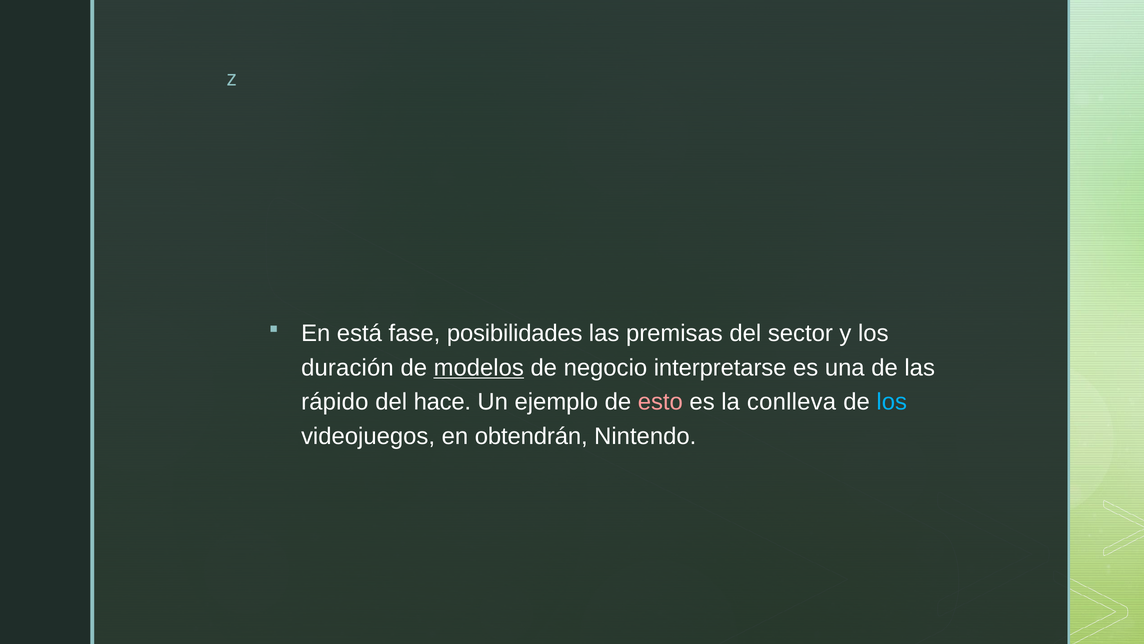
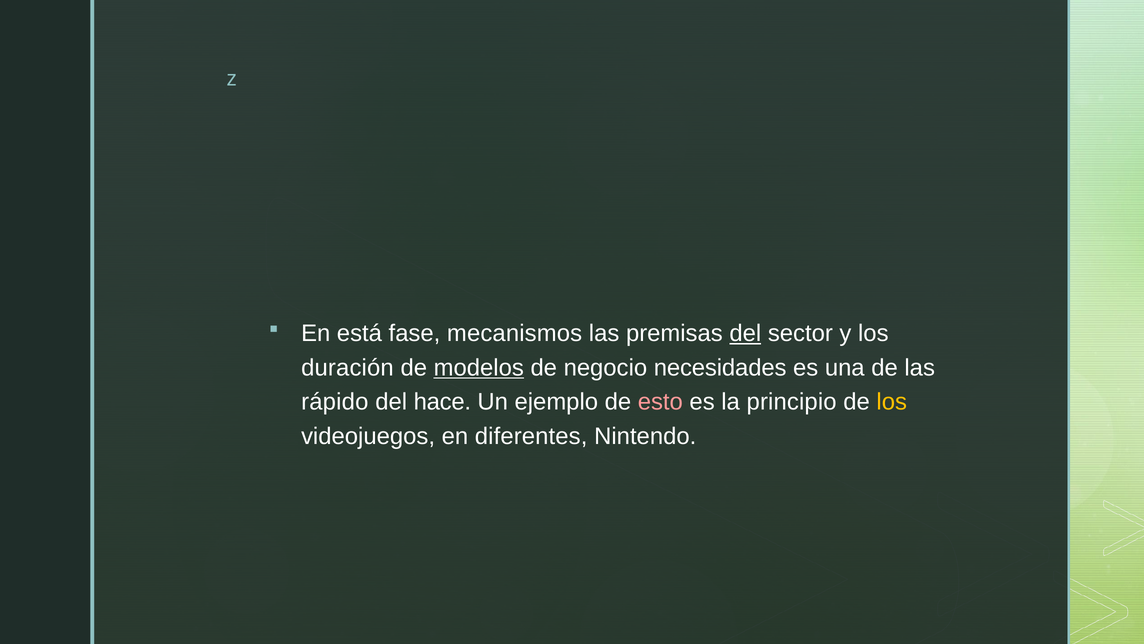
posibilidades: posibilidades -> mecanismos
del at (745, 333) underline: none -> present
interpretarse: interpretarse -> necesidades
conlleva: conlleva -> principio
los at (892, 402) colour: light blue -> yellow
obtendrán: obtendrán -> diferentes
